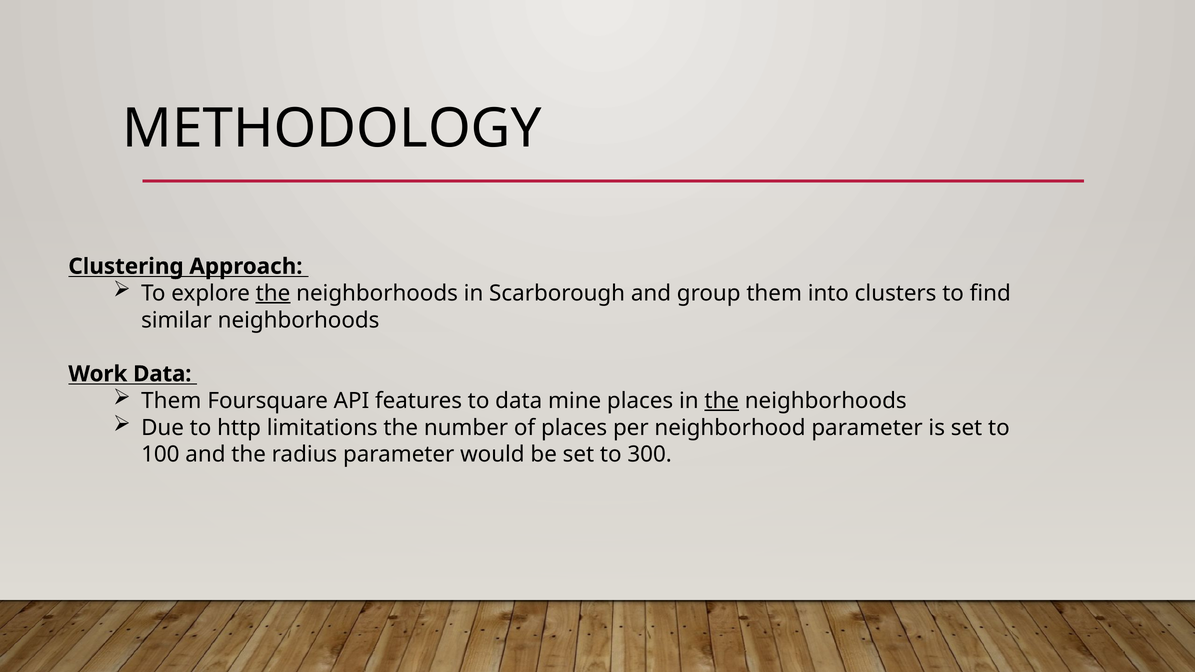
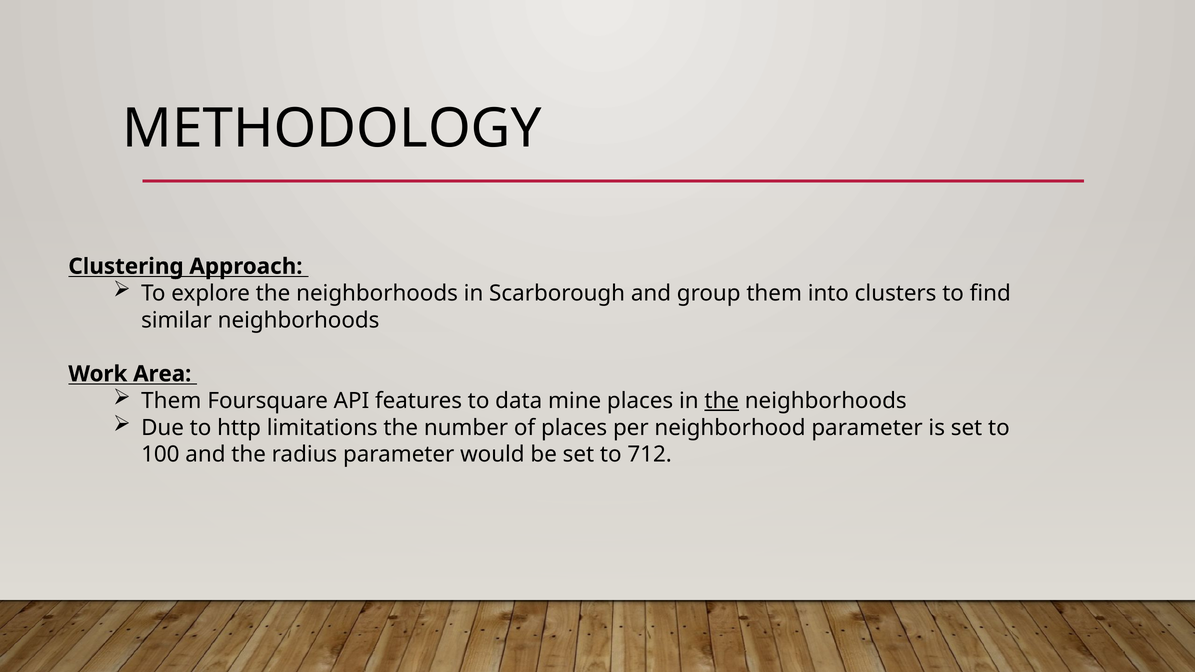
the at (273, 293) underline: present -> none
Work Data: Data -> Area
300: 300 -> 712
